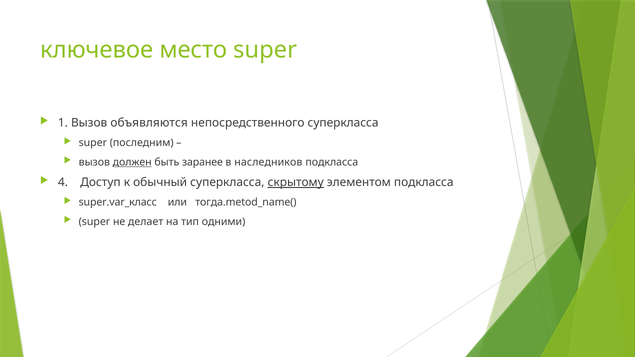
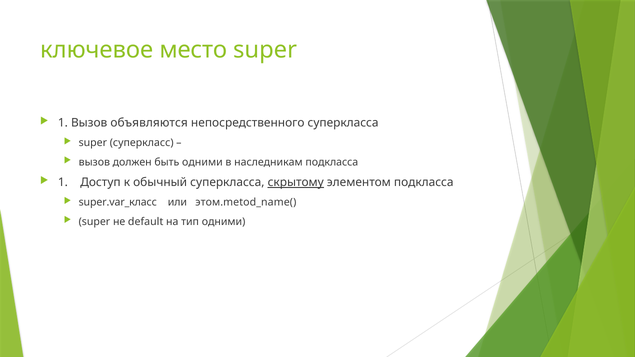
последним: последним -> суперкласс
должен underline: present -> none
быть заранее: заранее -> одними
наследников: наследников -> наследникам
4 at (63, 182): 4 -> 1
тогда.metod_name(: тогда.metod_name( -> этом.metod_name(
делает: делает -> default
